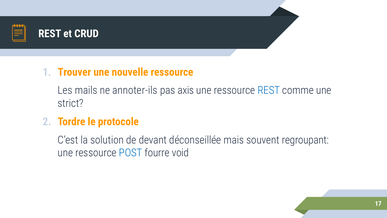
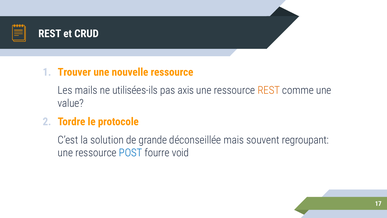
annoter-ils: annoter-ils -> utilisées-ils
REST at (269, 90) colour: blue -> orange
strict: strict -> value
devant: devant -> grande
